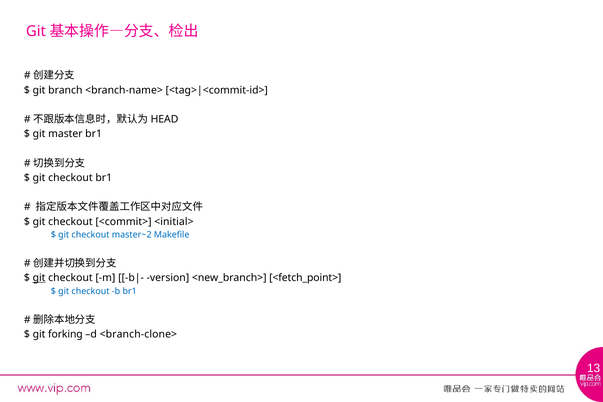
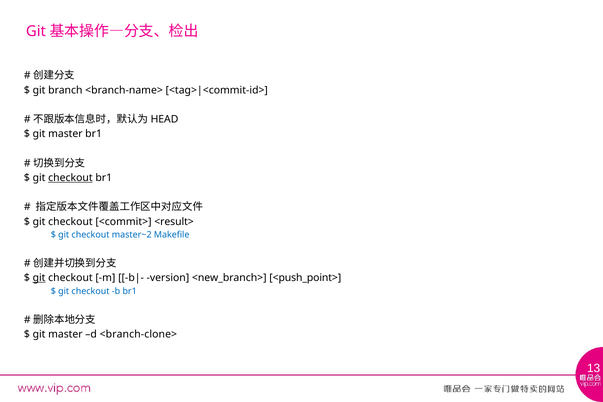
checkout at (70, 178) underline: none -> present
<initial>: <initial> -> <result>
<fetch_point>: <fetch_point> -> <push_point>
forking at (65, 334): forking -> master
